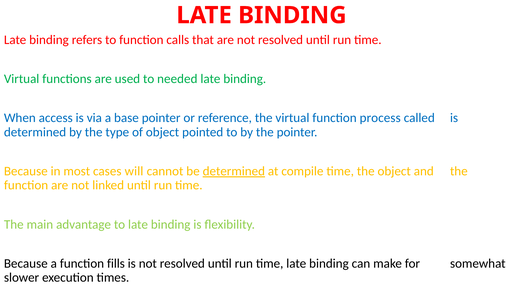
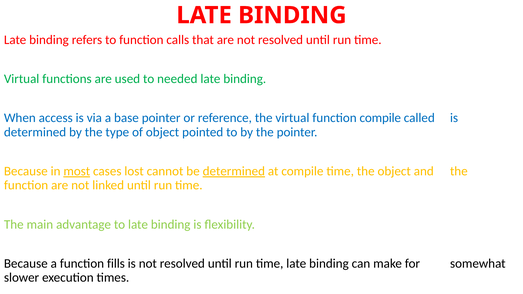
function process: process -> compile
most underline: none -> present
will: will -> lost
